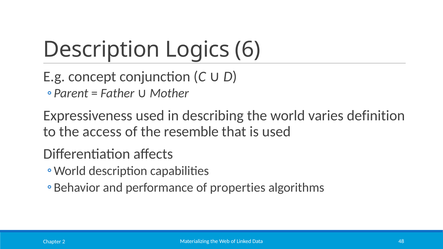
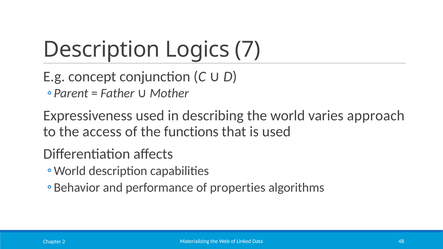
6: 6 -> 7
definition: definition -> approach
resemble: resemble -> functions
